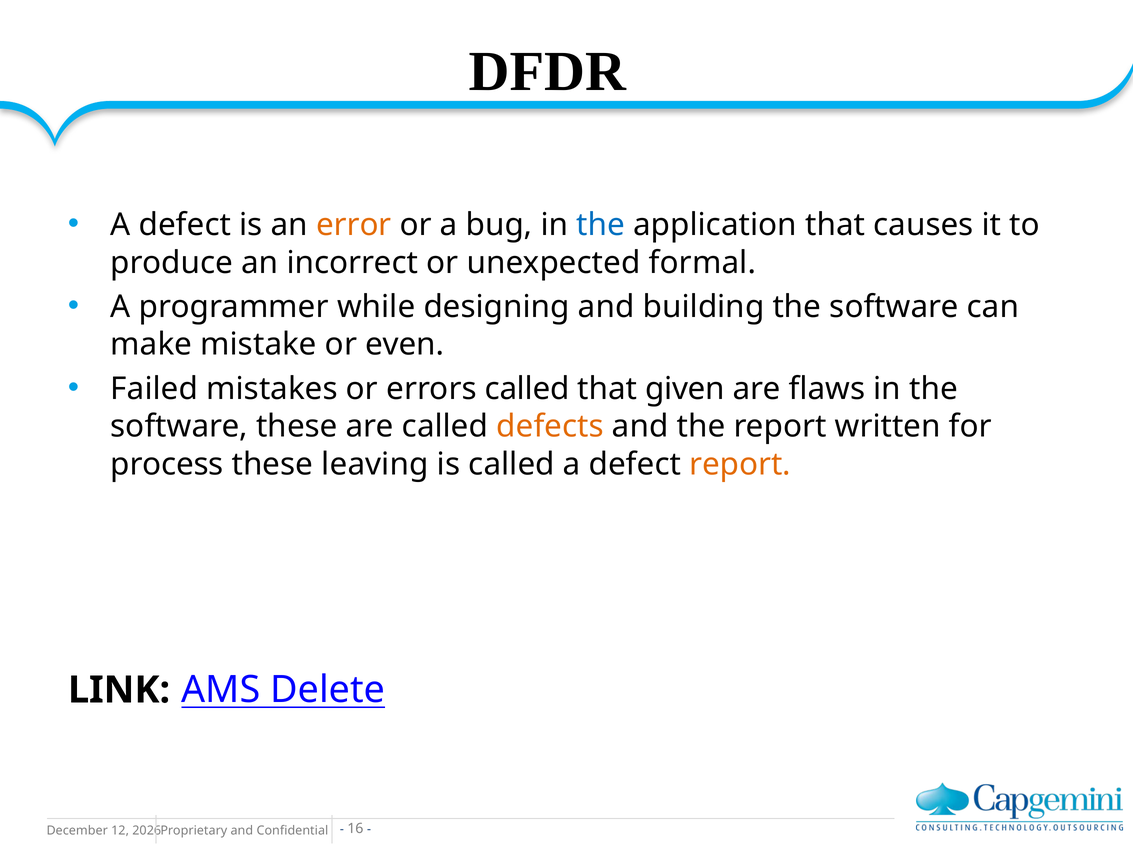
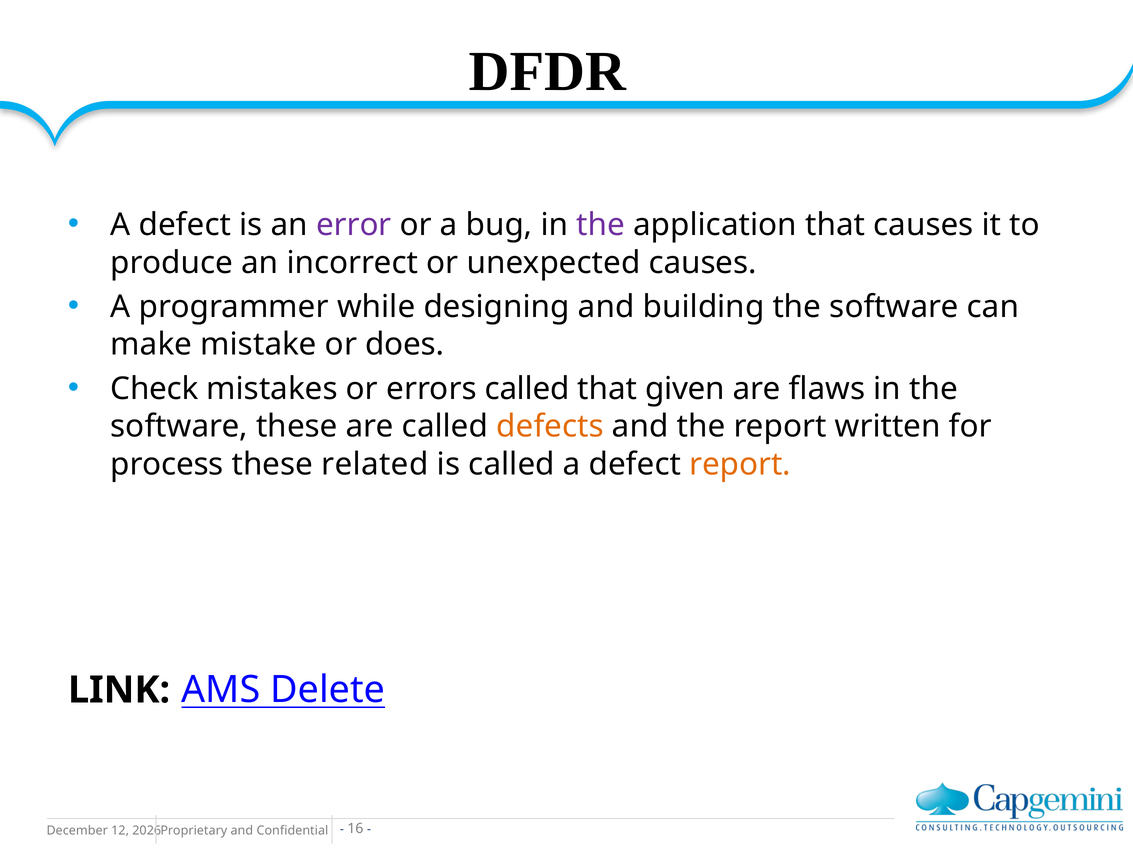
error colour: orange -> purple
the at (601, 225) colour: blue -> purple
unexpected formal: formal -> causes
even: even -> does
Failed: Failed -> Check
leaving: leaving -> related
